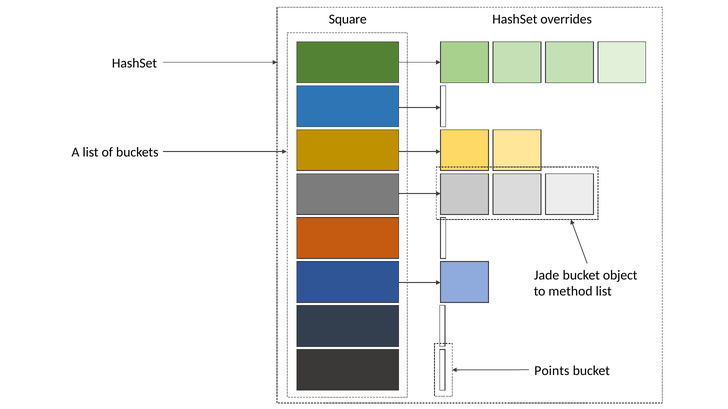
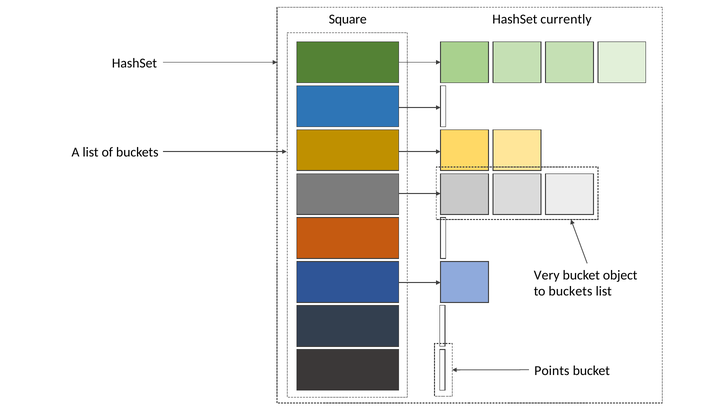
overrides: overrides -> currently
Jade: Jade -> Very
to method: method -> buckets
